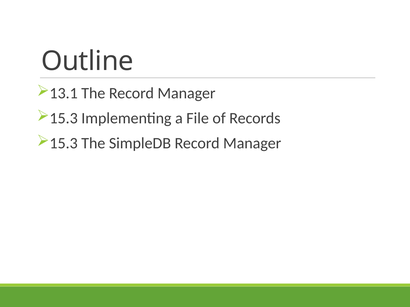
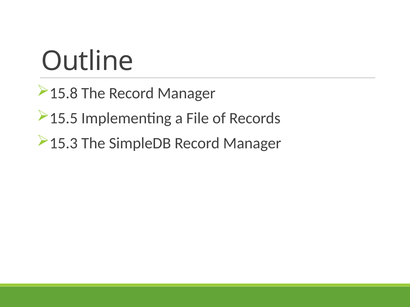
13.1: 13.1 -> 15.8
15.3 at (64, 118): 15.3 -> 15.5
